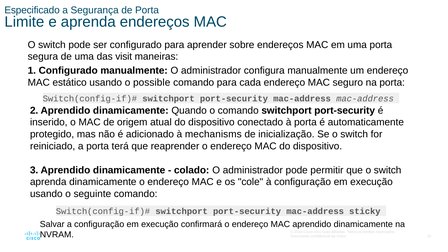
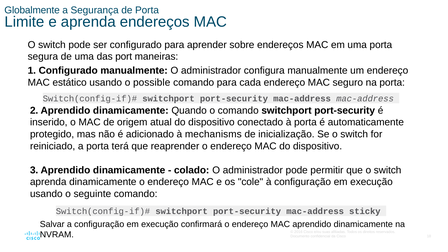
Especificado: Especificado -> Globalmente
visit: visit -> port
